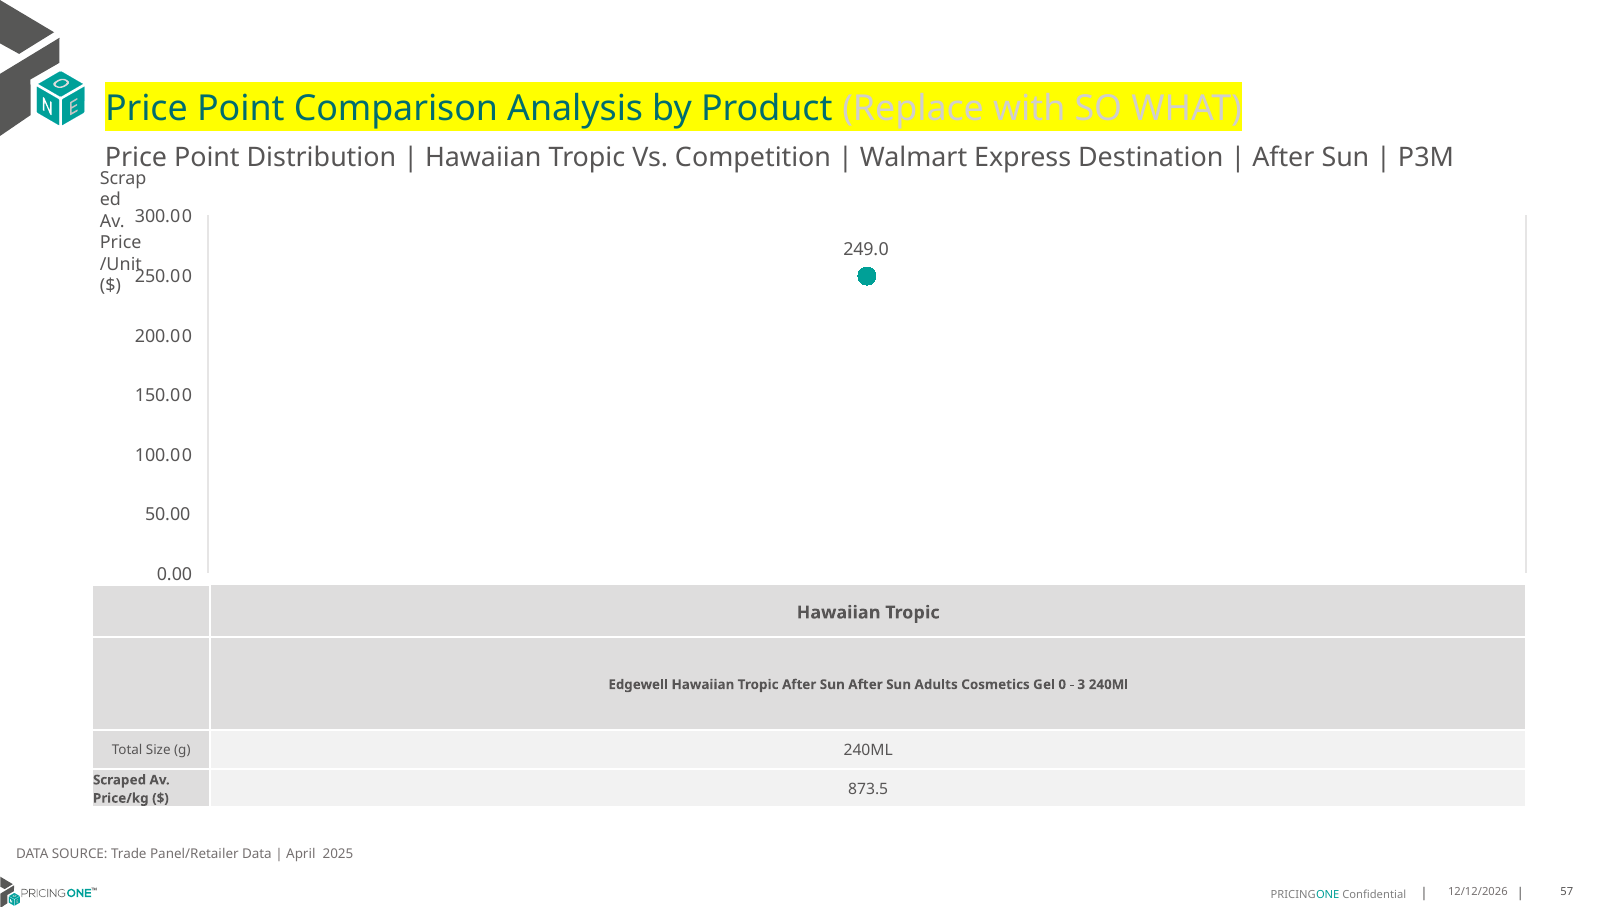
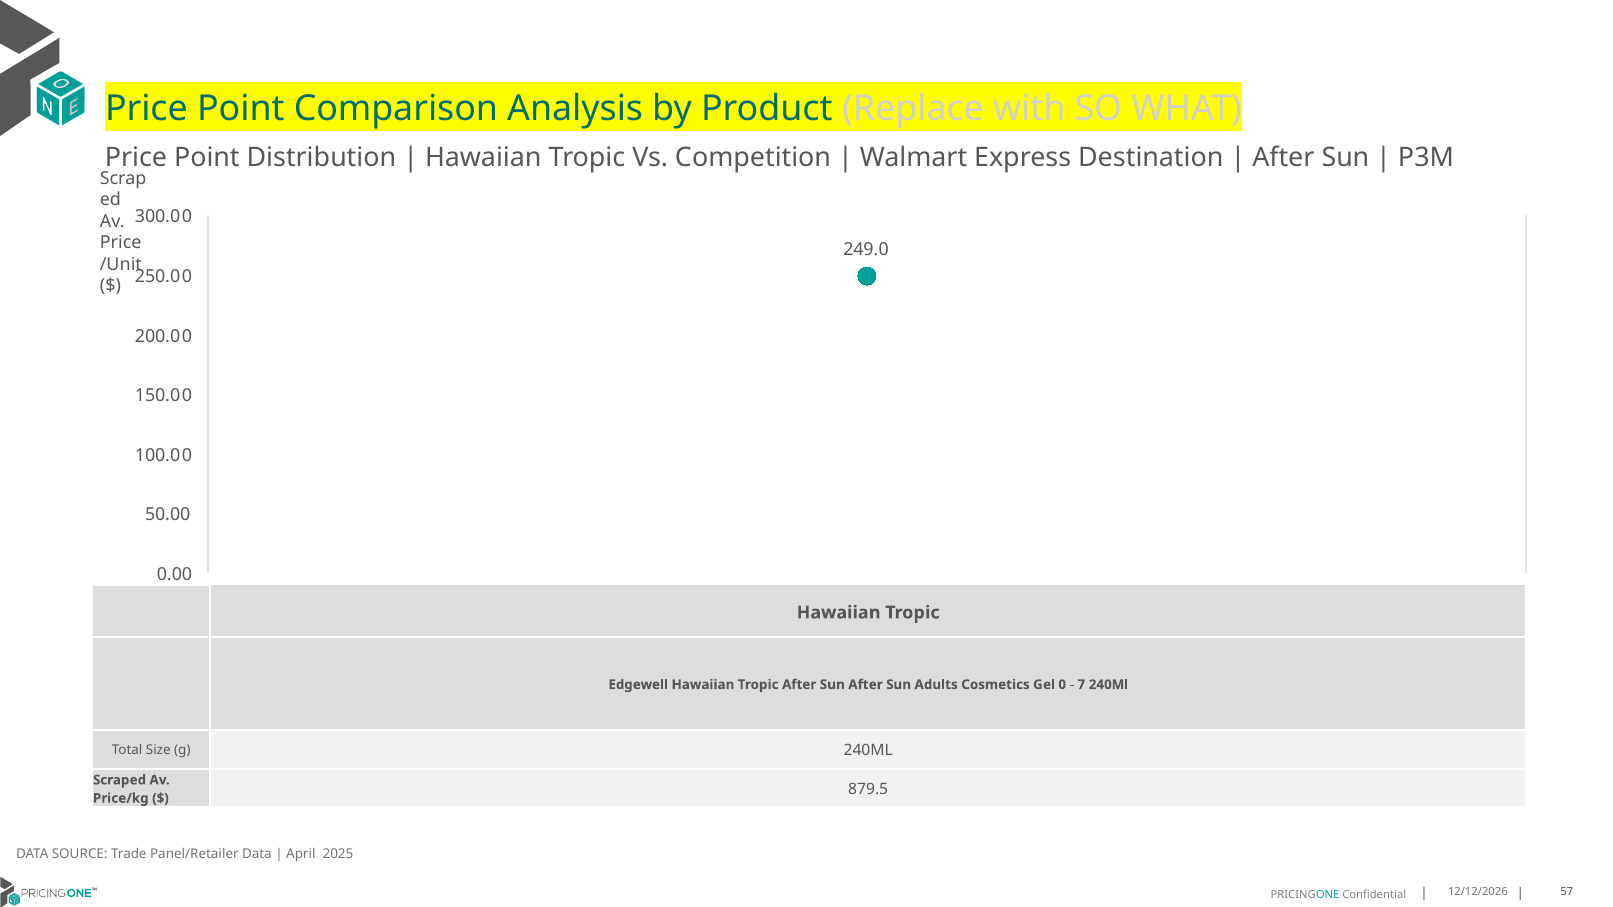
3: 3 -> 7
873.5: 873.5 -> 879.5
